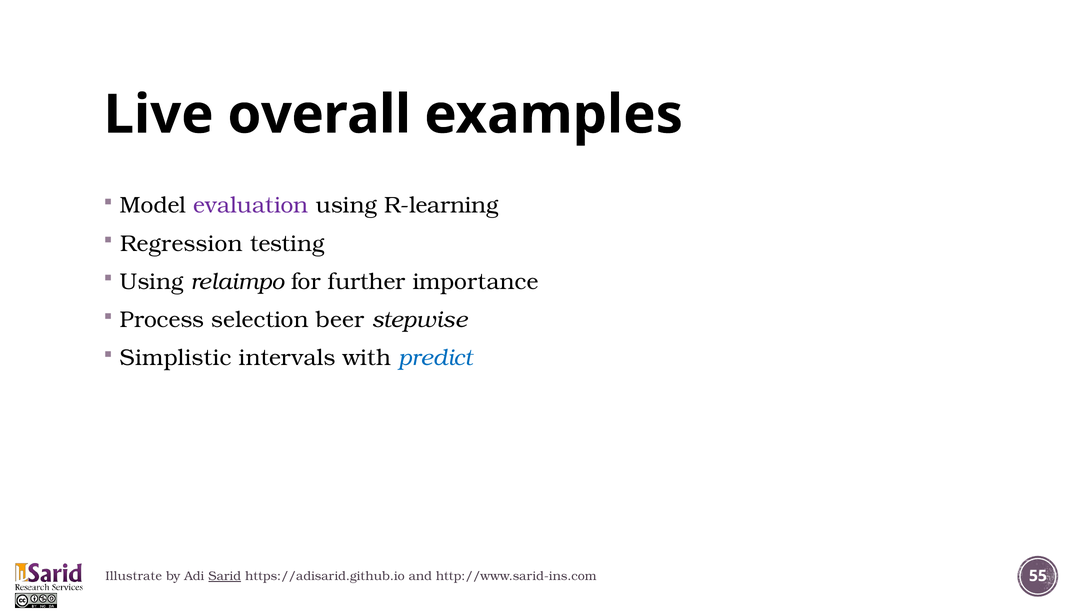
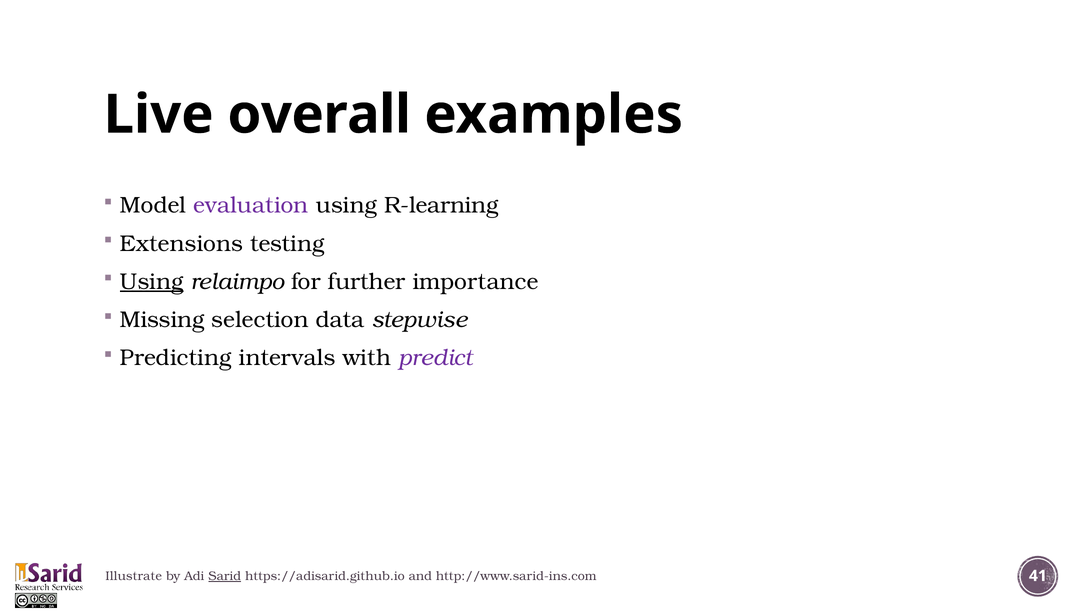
Regression: Regression -> Extensions
Using at (152, 282) underline: none -> present
Process: Process -> Missing
beer: beer -> data
Simplistic: Simplistic -> Predicting
predict colour: blue -> purple
55: 55 -> 41
